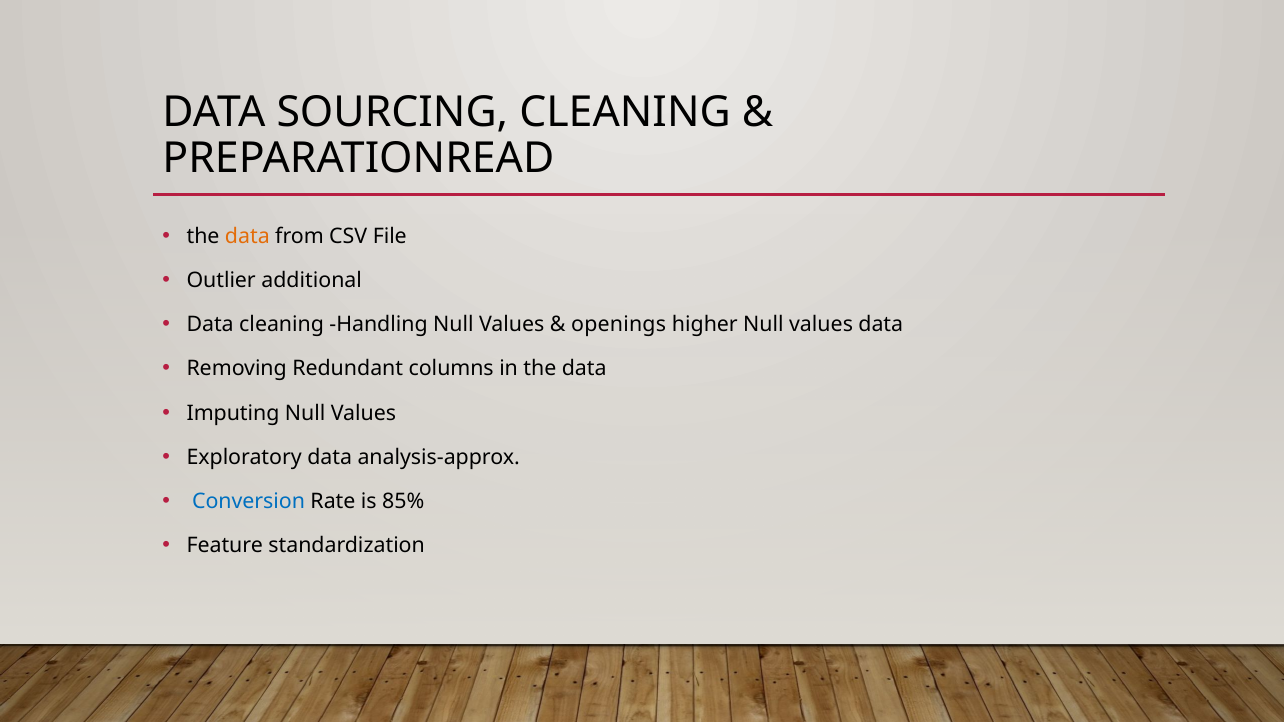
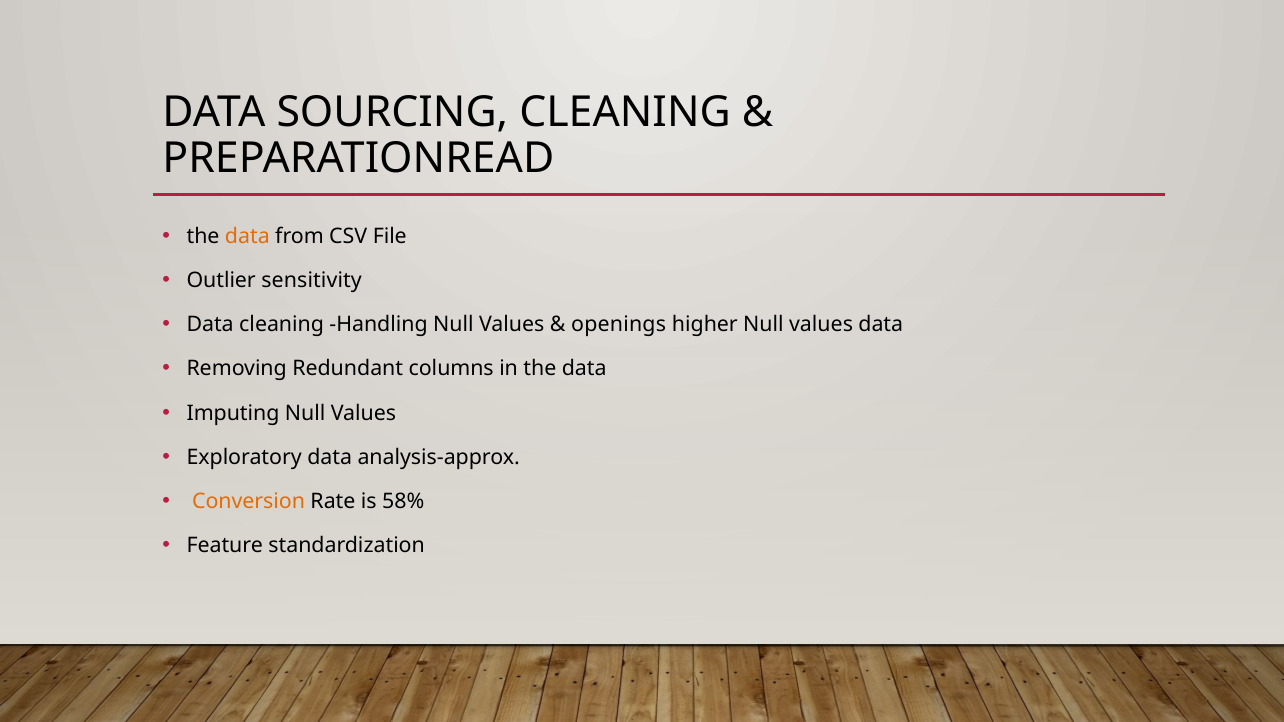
additional: additional -> sensitivity
Conversion colour: blue -> orange
85%: 85% -> 58%
